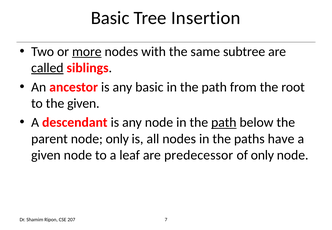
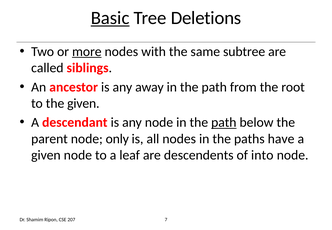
Basic at (110, 18) underline: none -> present
Insertion: Insertion -> Deletions
called underline: present -> none
any basic: basic -> away
predecessor: predecessor -> descendents
of only: only -> into
